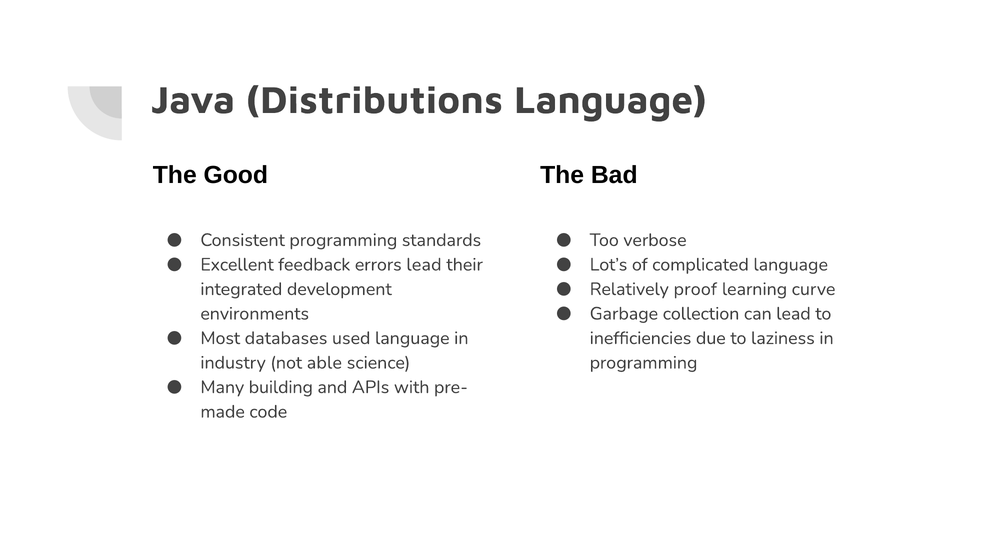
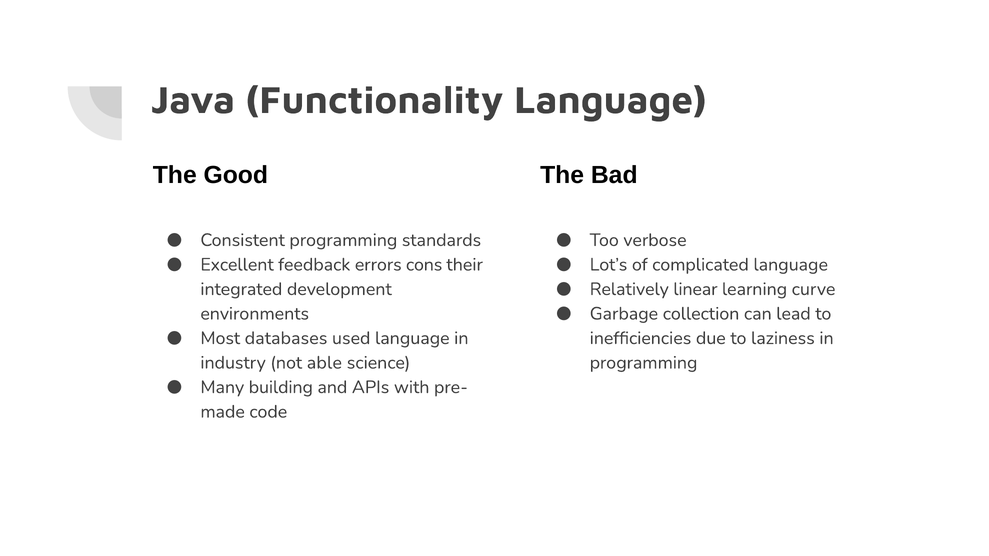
Distributions: Distributions -> Functionality
errors lead: lead -> cons
proof: proof -> linear
